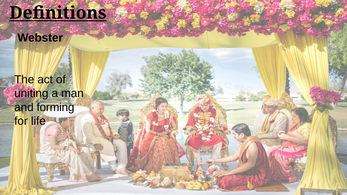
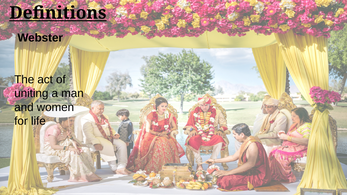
forming: forming -> women
